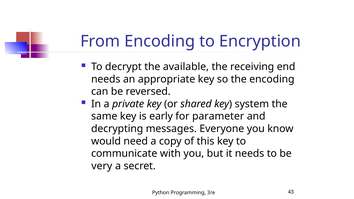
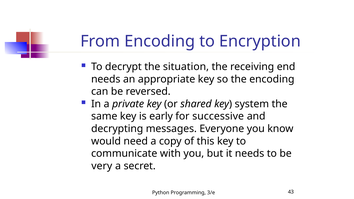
available: available -> situation
parameter: parameter -> successive
